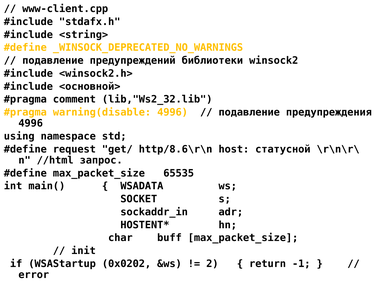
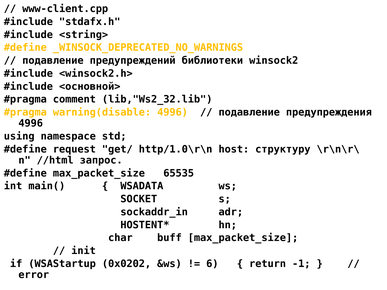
http/8.6\r\n: http/8.6\r\n -> http/1.0\r\n
статусной: статусной -> структуру
2: 2 -> 6
